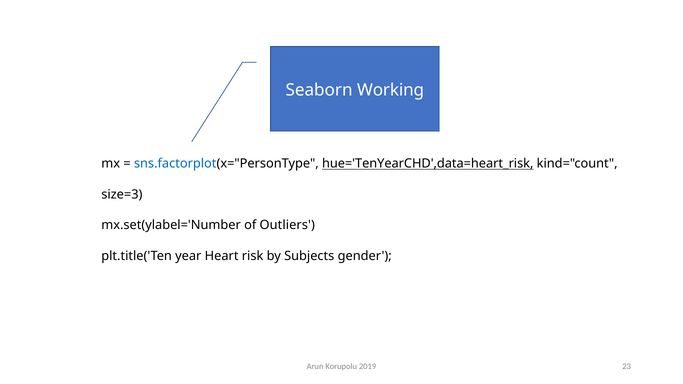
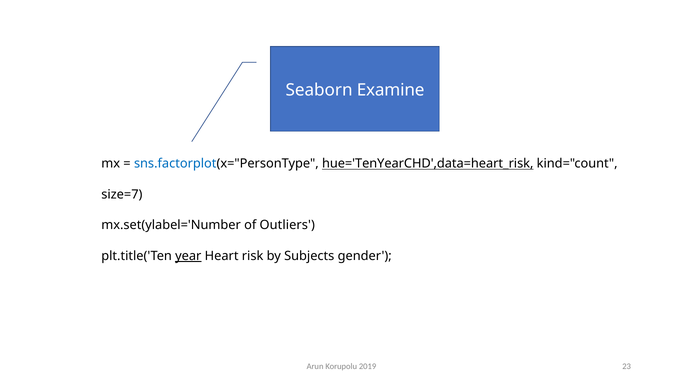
Working: Working -> Examine
size=3: size=3 -> size=7
year underline: none -> present
